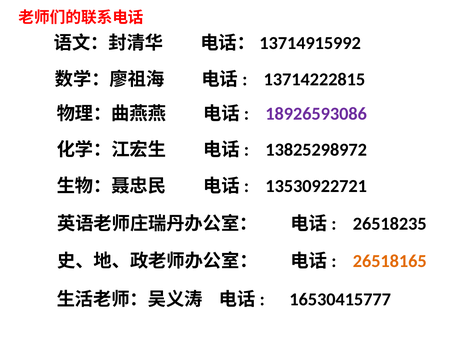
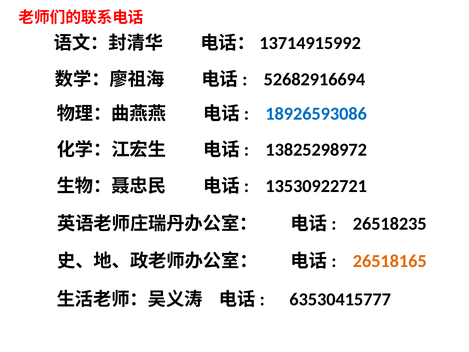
13714222815: 13714222815 -> 52682916694
18926593086 colour: purple -> blue
16530415777: 16530415777 -> 63530415777
